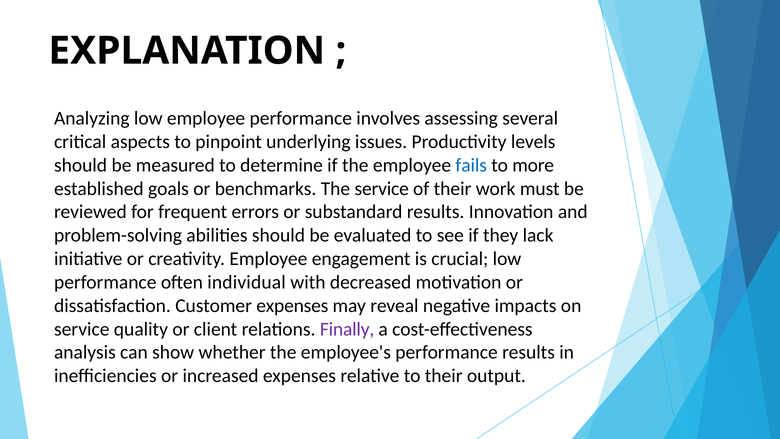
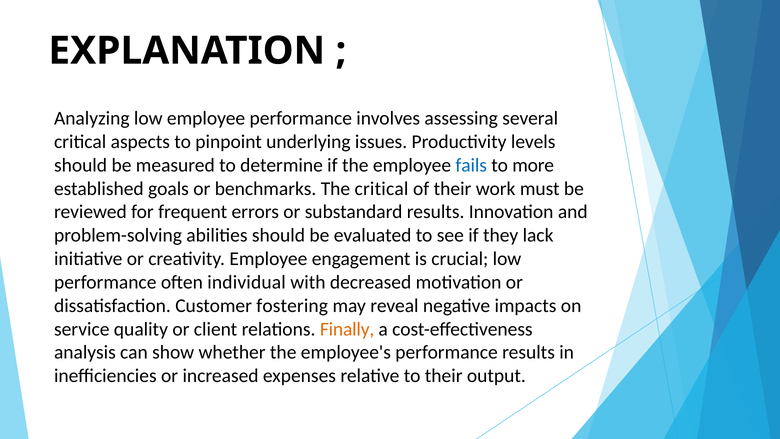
The service: service -> critical
Customer expenses: expenses -> fostering
Finally colour: purple -> orange
